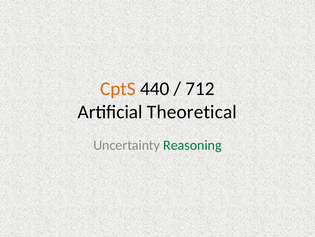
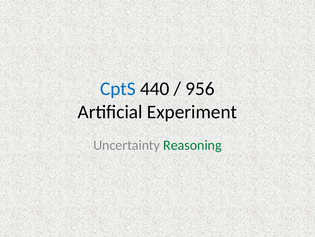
CptS colour: orange -> blue
712: 712 -> 956
Theoretical: Theoretical -> Experiment
